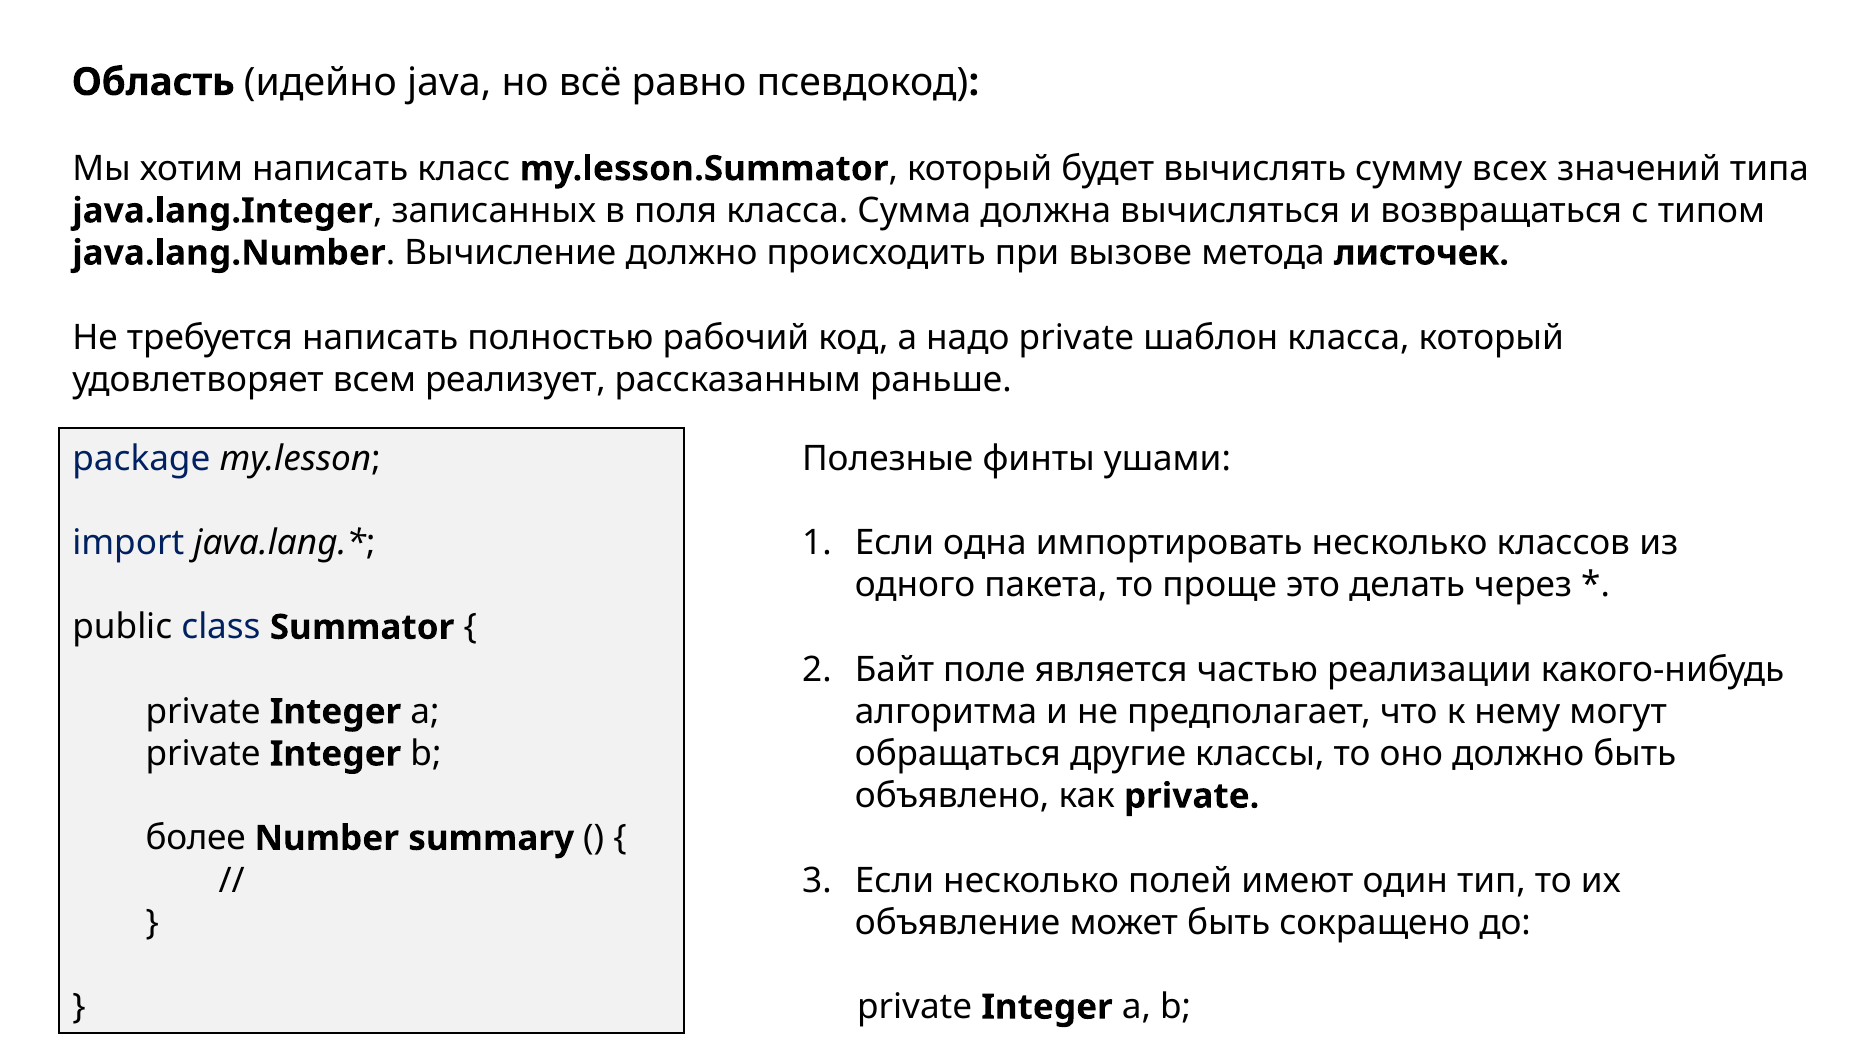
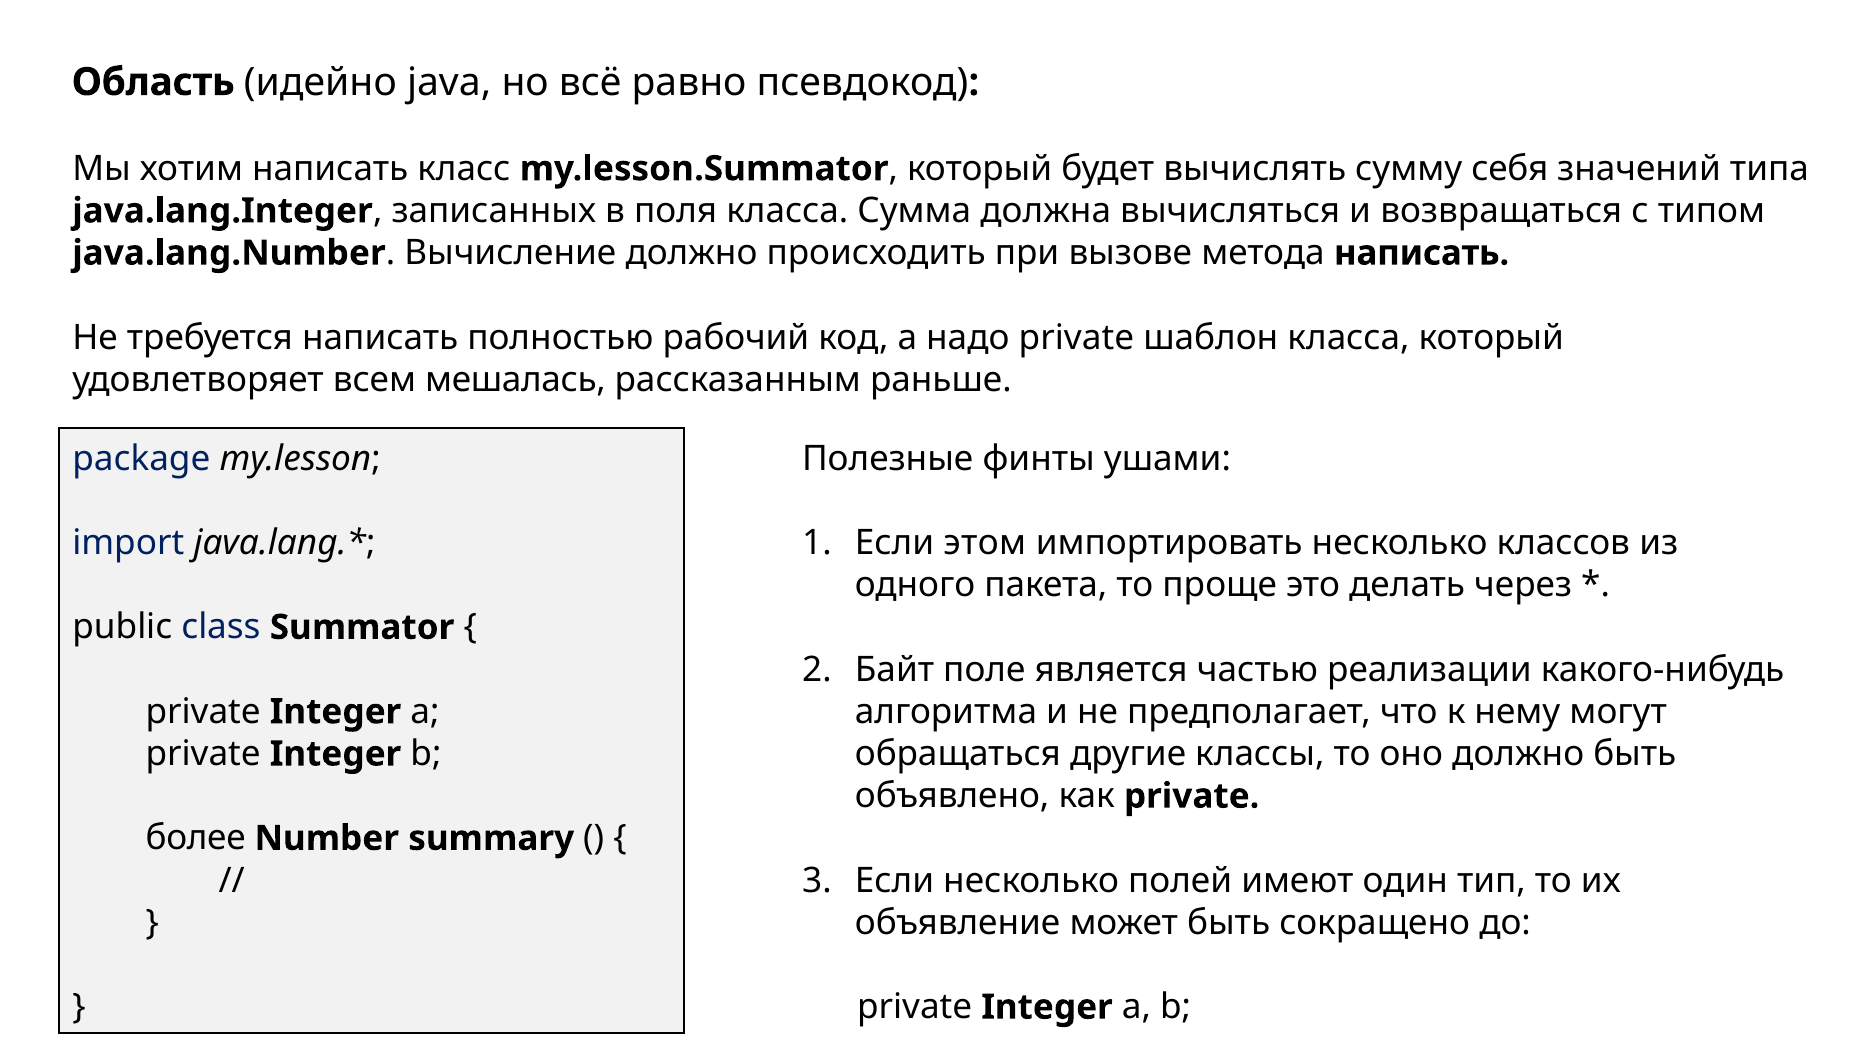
всех: всех -> себя
метода листочек: листочек -> написать
реализует: реализует -> мешалась
одна: одна -> этом
